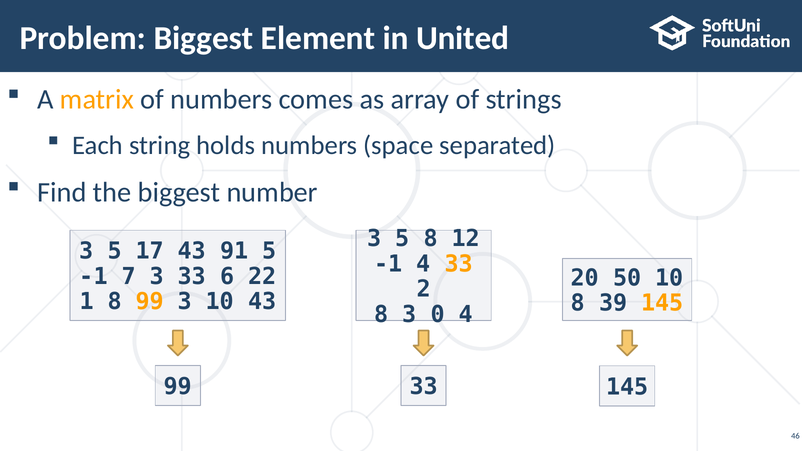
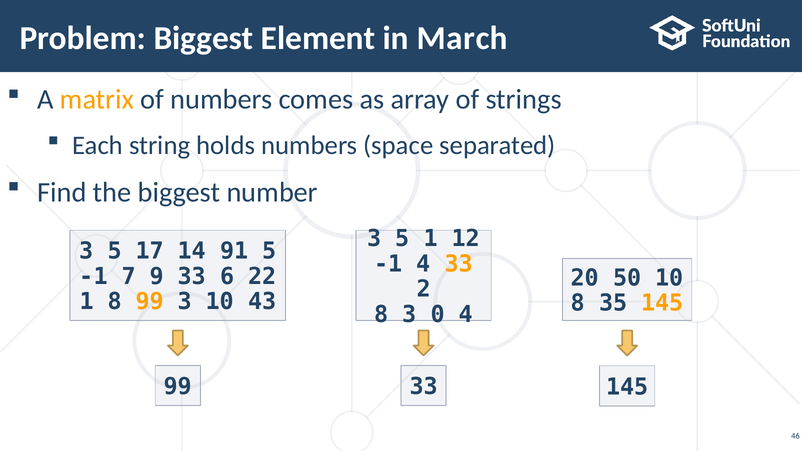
United: United -> March
5 8: 8 -> 1
17 43: 43 -> 14
7 3: 3 -> 9
39: 39 -> 35
